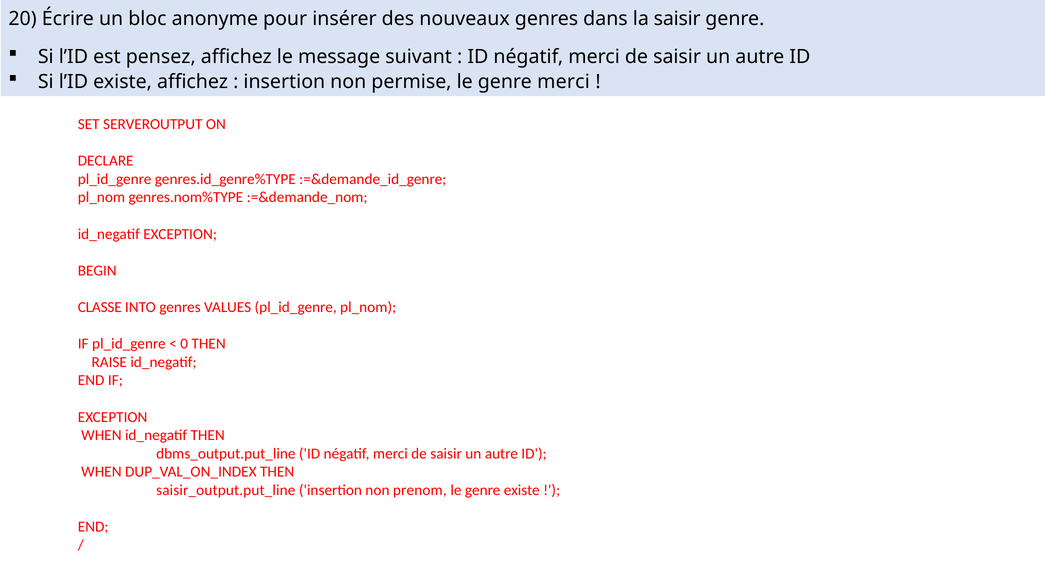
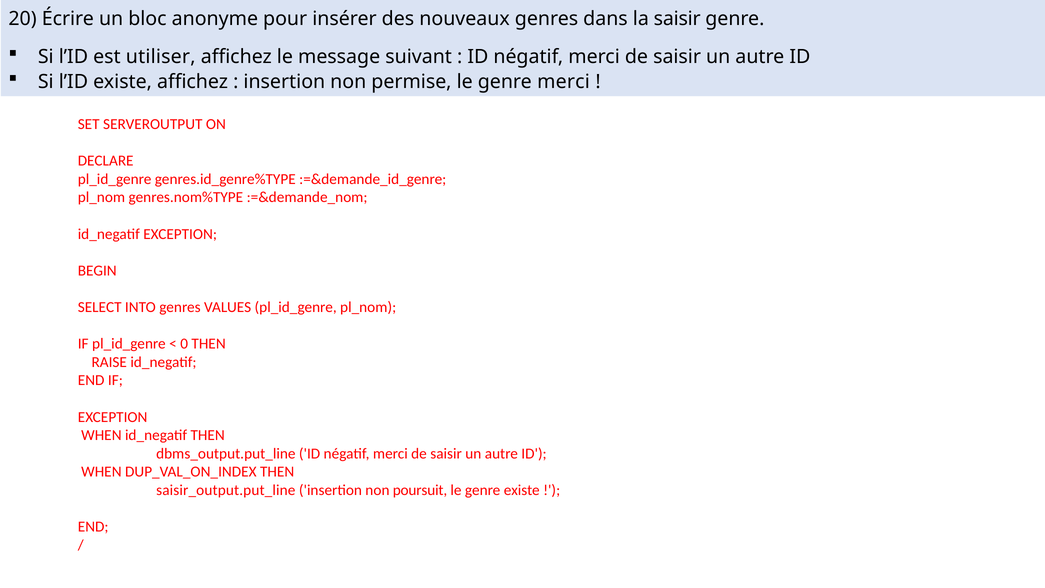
pensez: pensez -> utiliser
CLASSE: CLASSE -> SELECT
prenom: prenom -> poursuit
